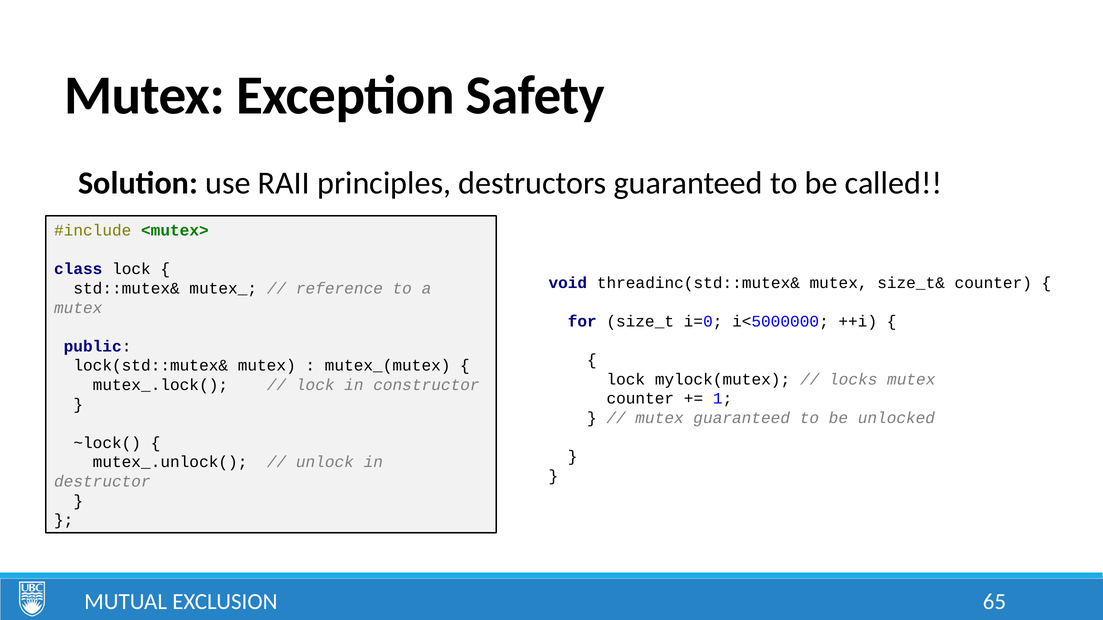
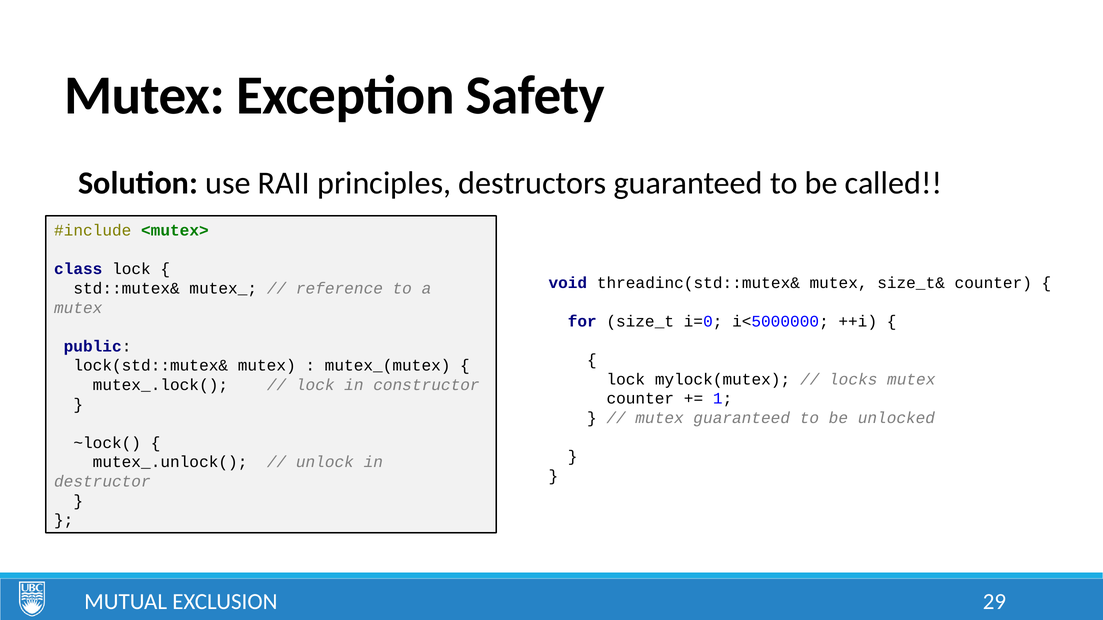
65: 65 -> 29
